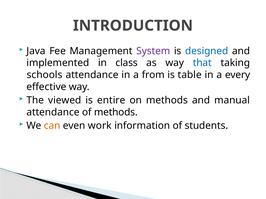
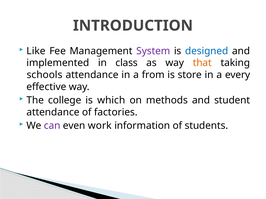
Java: Java -> Like
that colour: blue -> orange
table: table -> store
viewed: viewed -> college
entire: entire -> which
manual: manual -> student
of methods: methods -> factories
can colour: orange -> purple
